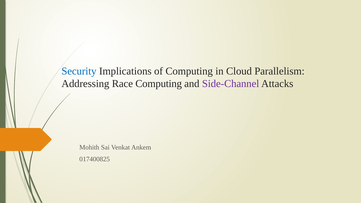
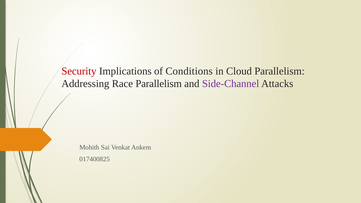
Security colour: blue -> red
of Computing: Computing -> Conditions
Race Computing: Computing -> Parallelism
